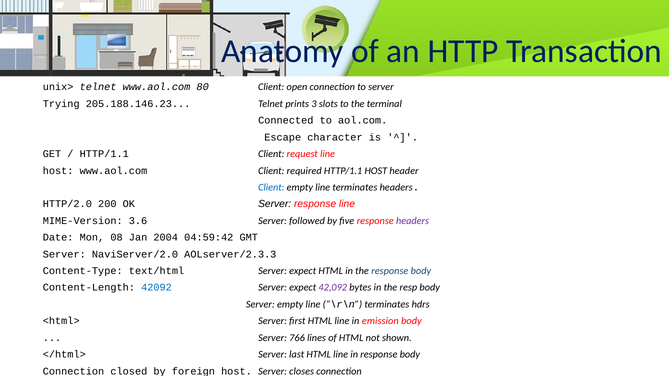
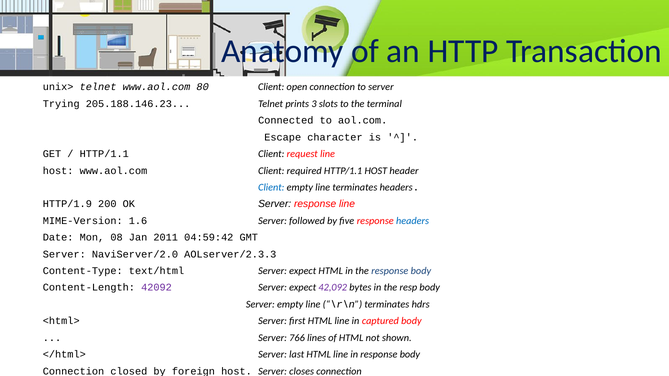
HTTP/2.0: HTTP/2.0 -> HTTP/1.9
3.6: 3.6 -> 1.6
headers at (413, 221) colour: purple -> blue
2004: 2004 -> 2011
42092 colour: blue -> purple
emission: emission -> captured
